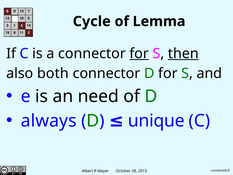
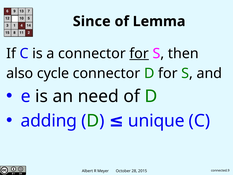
Cycle: Cycle -> Since
then underline: present -> none
both: both -> cycle
always: always -> adding
